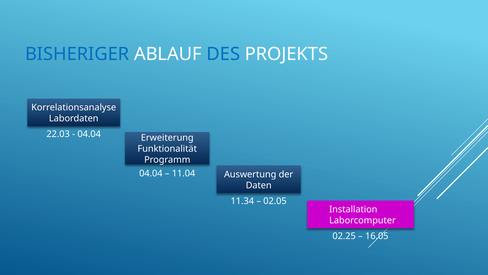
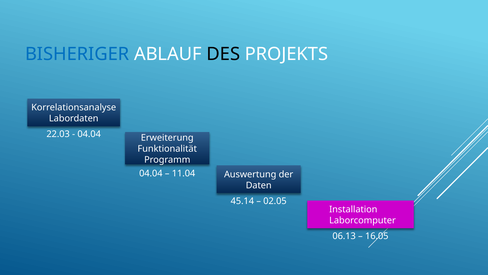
DES colour: blue -> black
11.34: 11.34 -> 45.14
02.25: 02.25 -> 06.13
